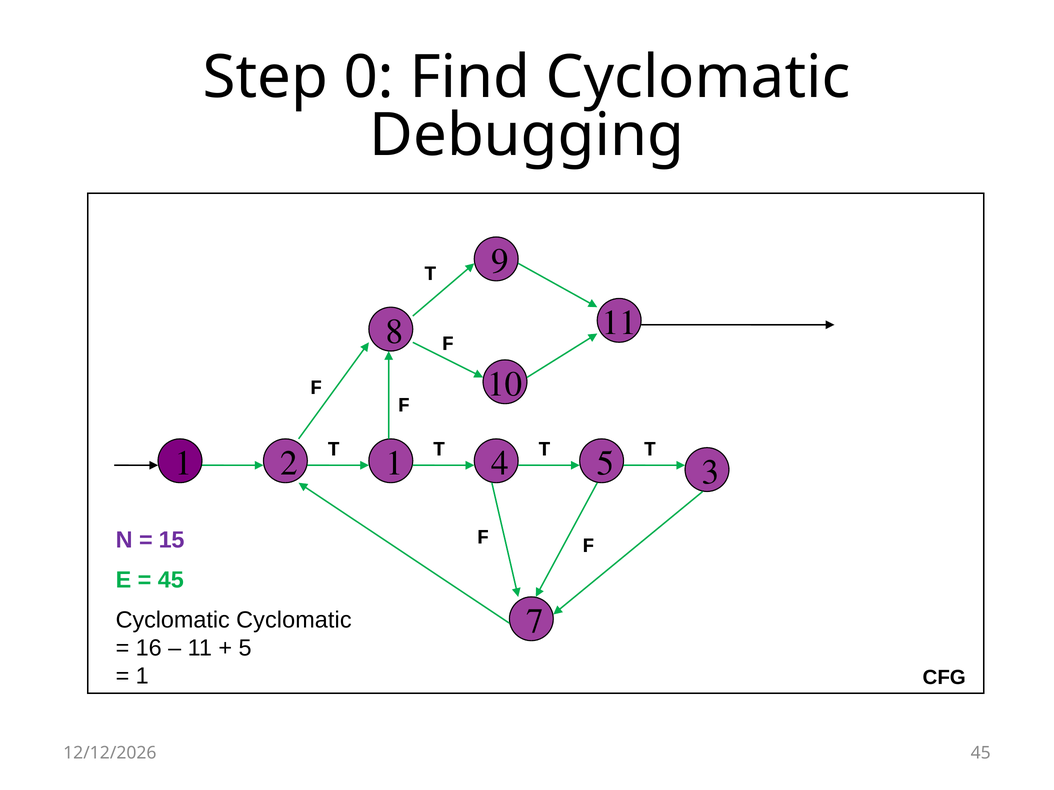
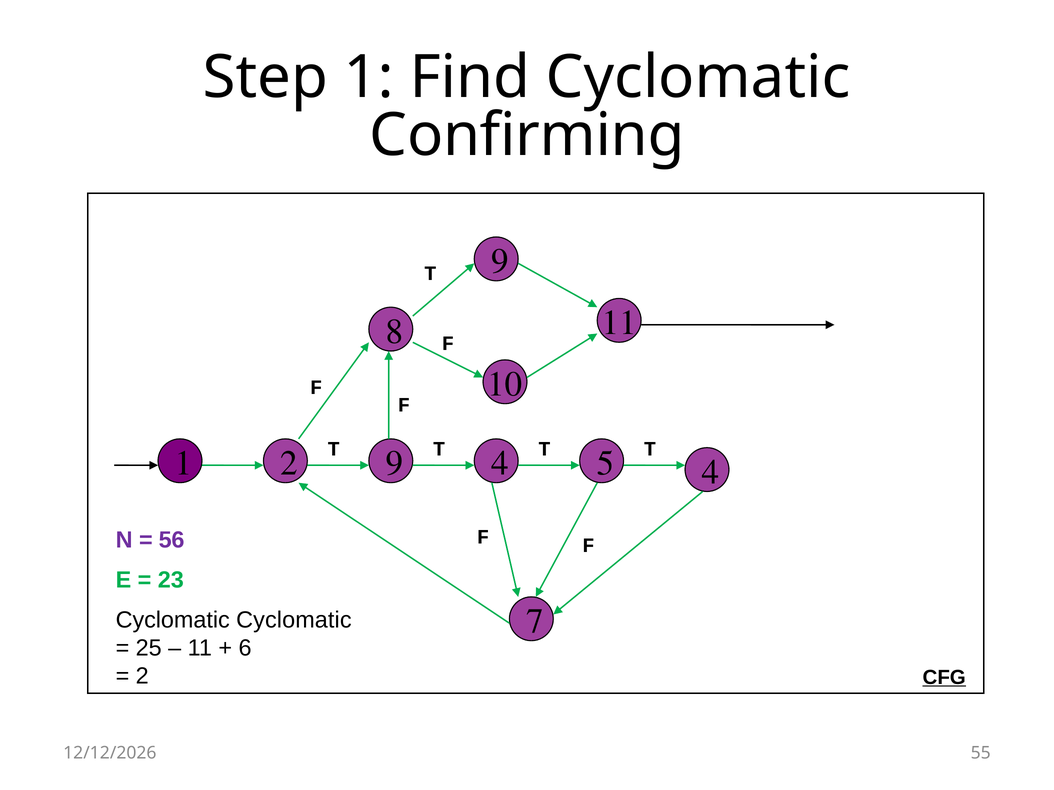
Step 0: 0 -> 1
Debugging: Debugging -> Confirming
2 1: 1 -> 9
5 3: 3 -> 4
15: 15 -> 56
45 at (171, 580): 45 -> 23
16: 16 -> 25
5 at (245, 648): 5 -> 6
1 at (142, 676): 1 -> 2
CFG underline: none -> present
45 at (981, 754): 45 -> 55
